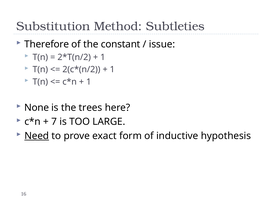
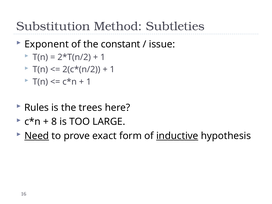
Therefore: Therefore -> Exponent
None: None -> Rules
7: 7 -> 8
inductive underline: none -> present
